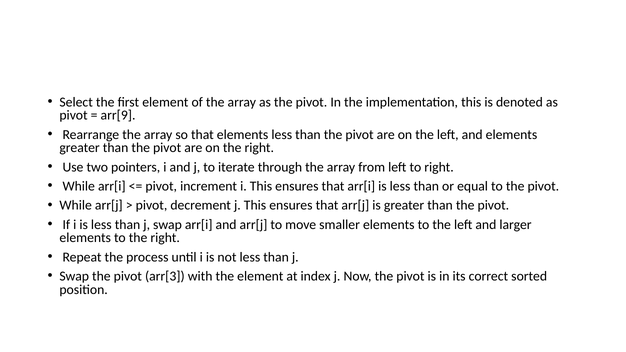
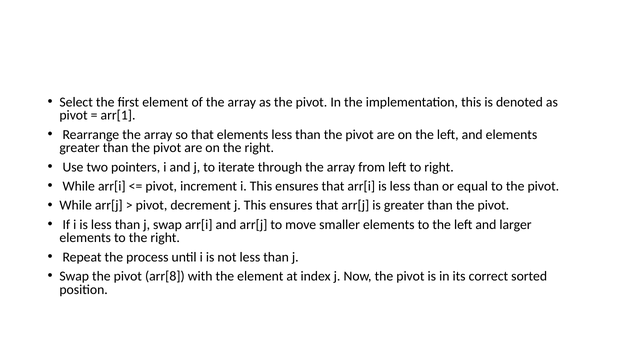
arr[9: arr[9 -> arr[1
arr[3: arr[3 -> arr[8
